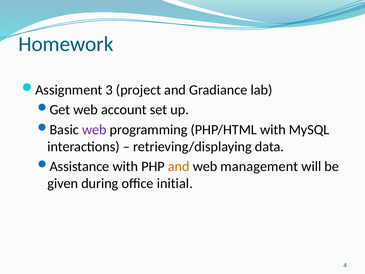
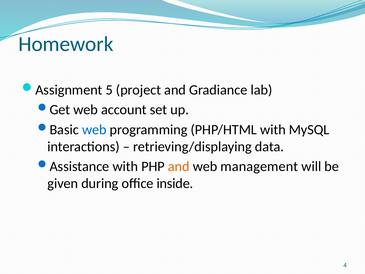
3: 3 -> 5
web at (94, 130) colour: purple -> blue
initial: initial -> inside
